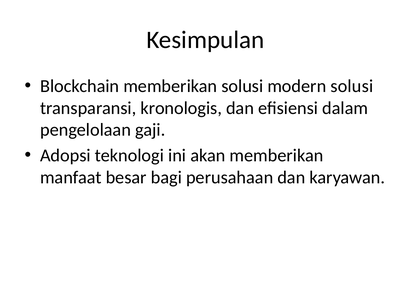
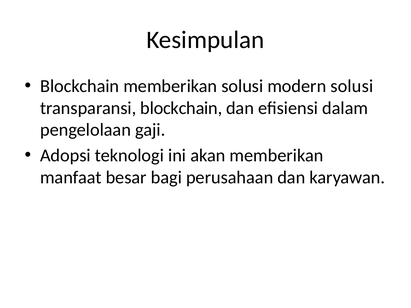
transparansi kronologis: kronologis -> blockchain
